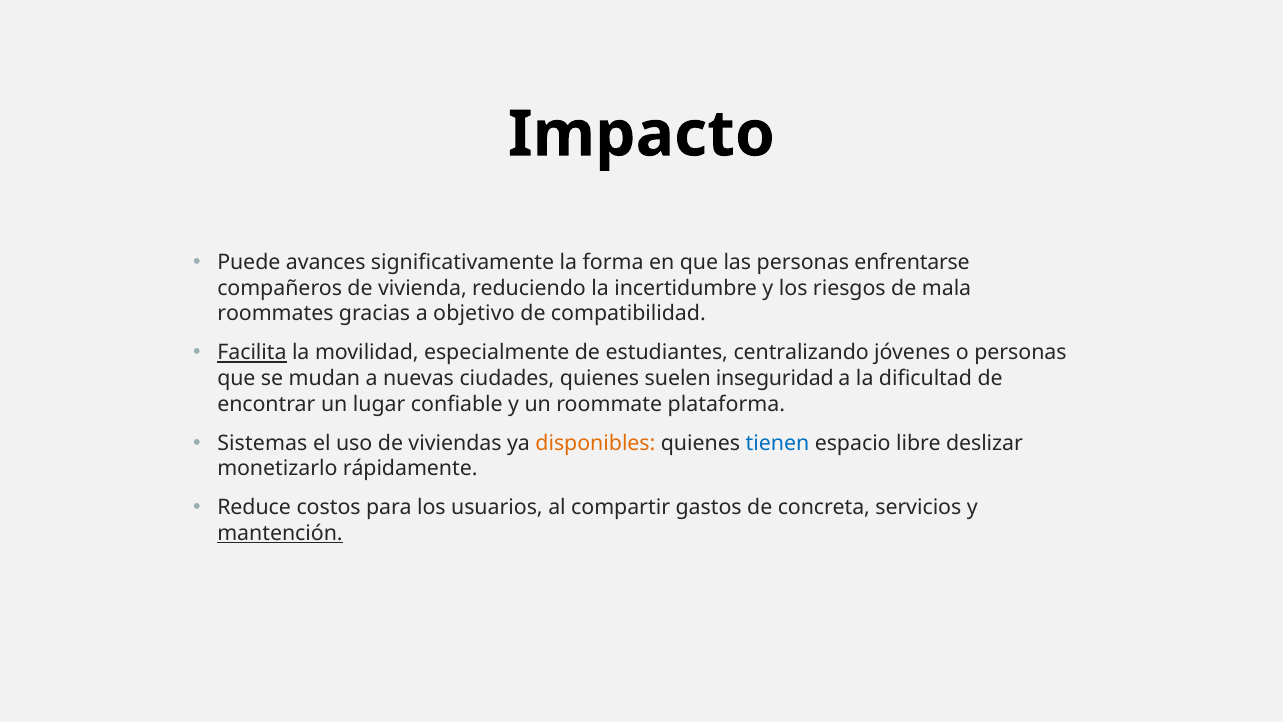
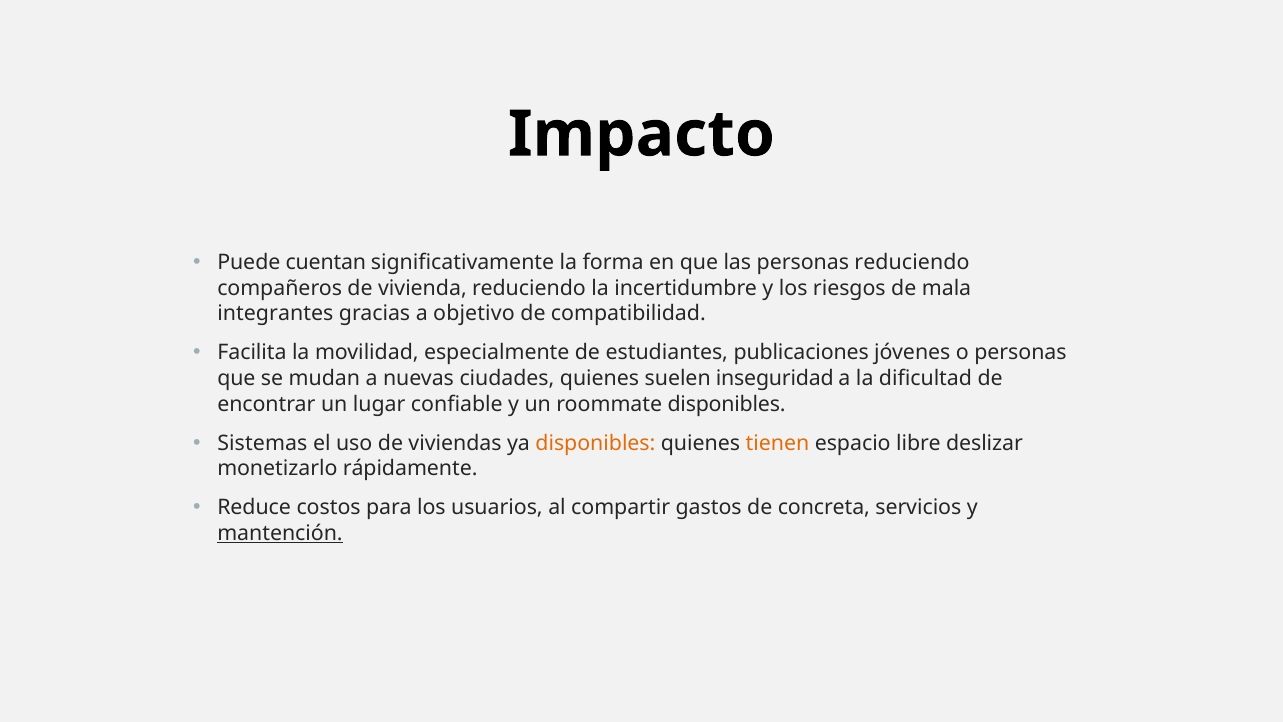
avances: avances -> cuentan
personas enfrentarse: enfrentarse -> reduciendo
roommates: roommates -> integrantes
Facilita underline: present -> none
centralizando: centralizando -> publicaciones
roommate plataforma: plataforma -> disponibles
tienen colour: blue -> orange
